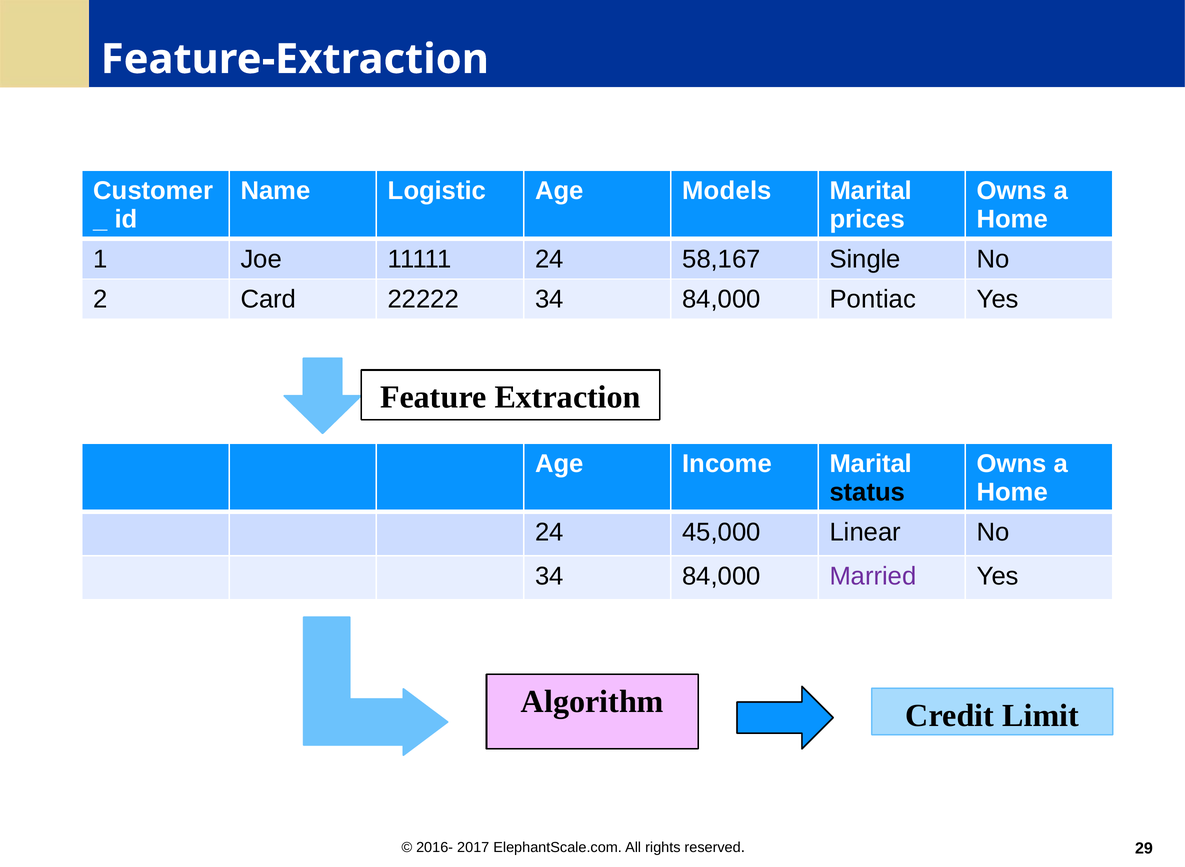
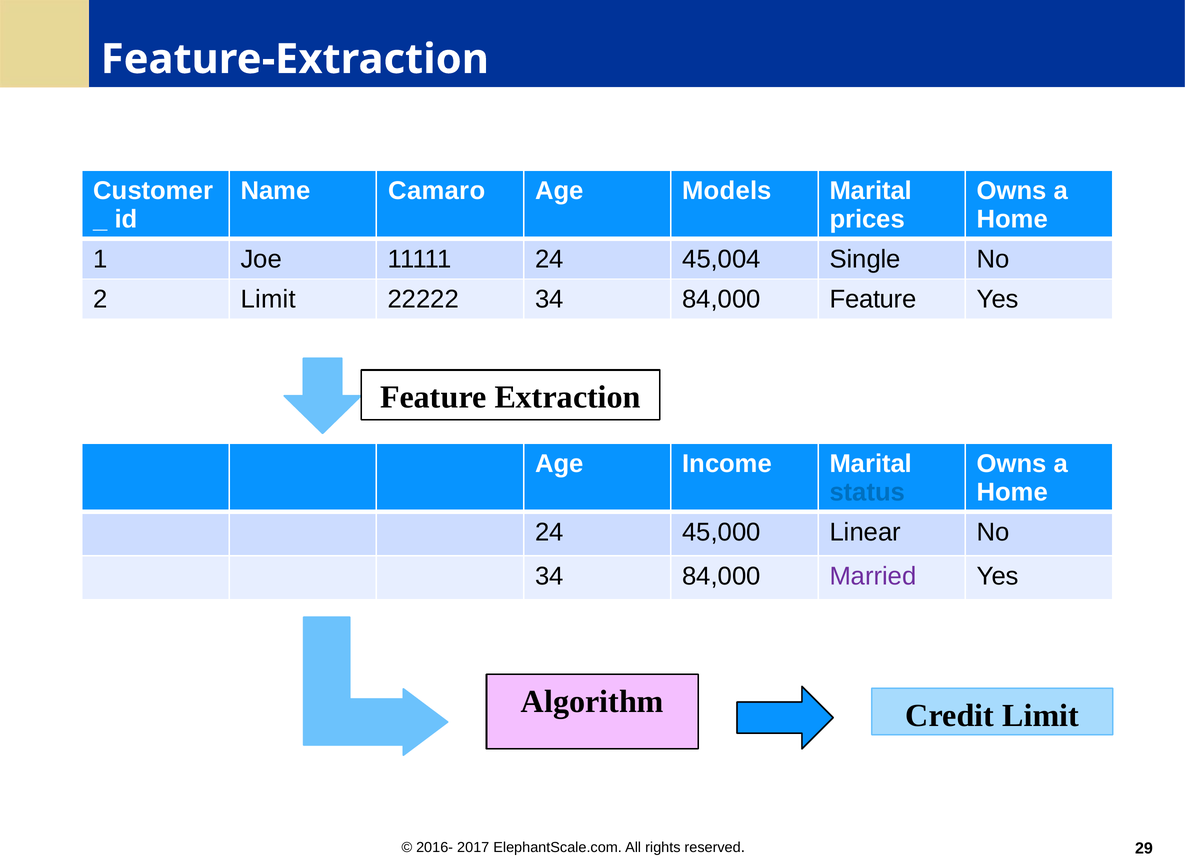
Logistic: Logistic -> Camaro
58,167: 58,167 -> 45,004
2 Card: Card -> Limit
84,000 Pontiac: Pontiac -> Feature
status colour: black -> blue
